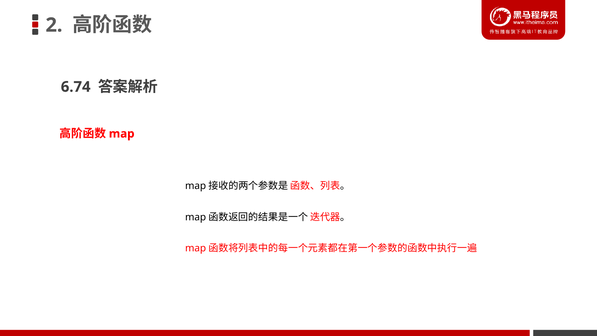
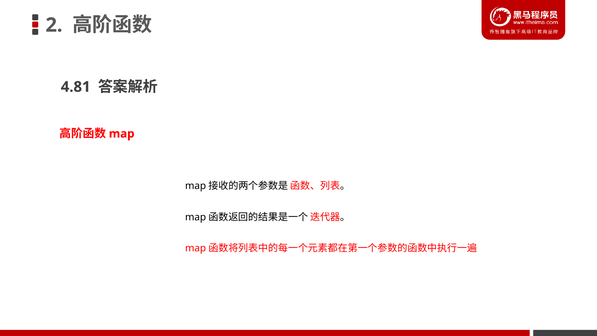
6.74: 6.74 -> 4.81
